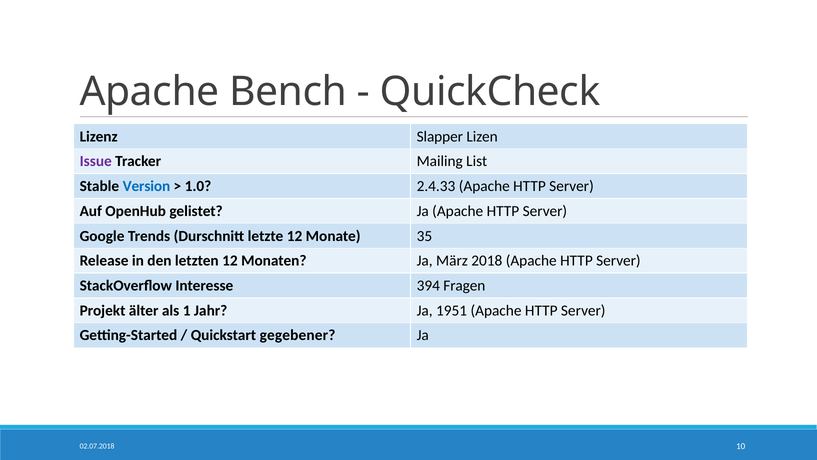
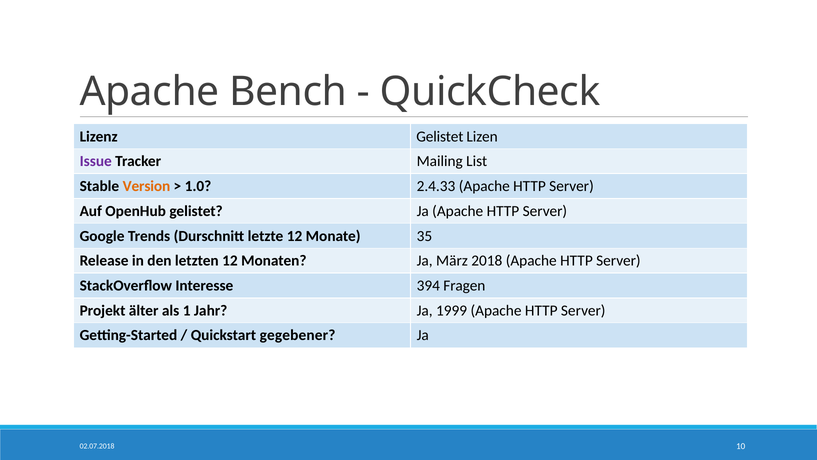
Lizenz Slapper: Slapper -> Gelistet
Version colour: blue -> orange
1951: 1951 -> 1999
